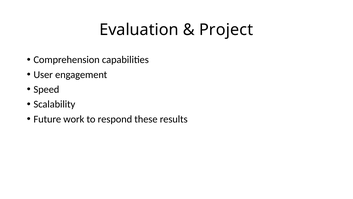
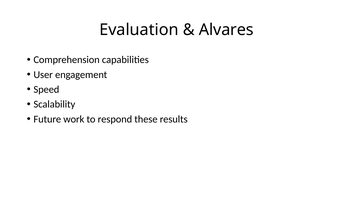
Project: Project -> Alvares
